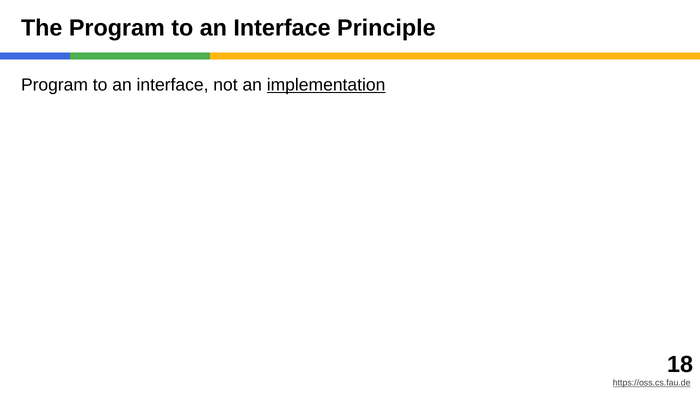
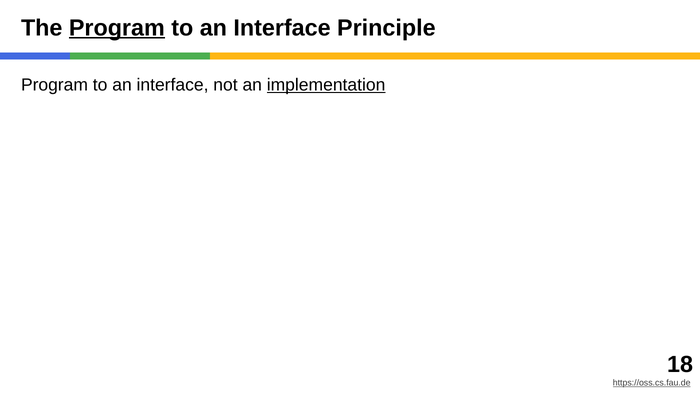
Program at (117, 28) underline: none -> present
